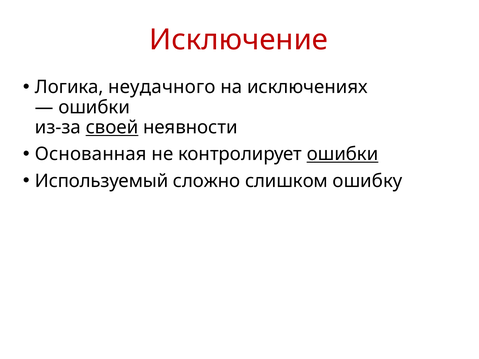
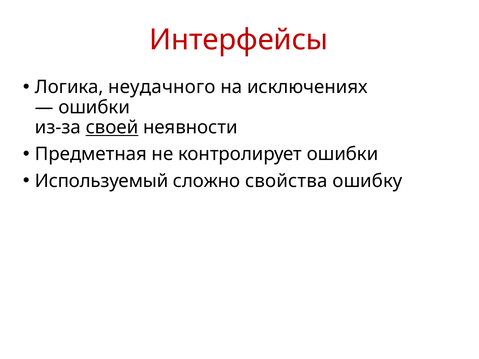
Исключение: Исключение -> Интерфейсы
Основанная: Основанная -> Предметная
ошибки at (343, 154) underline: present -> none
слишком: слишком -> свойства
